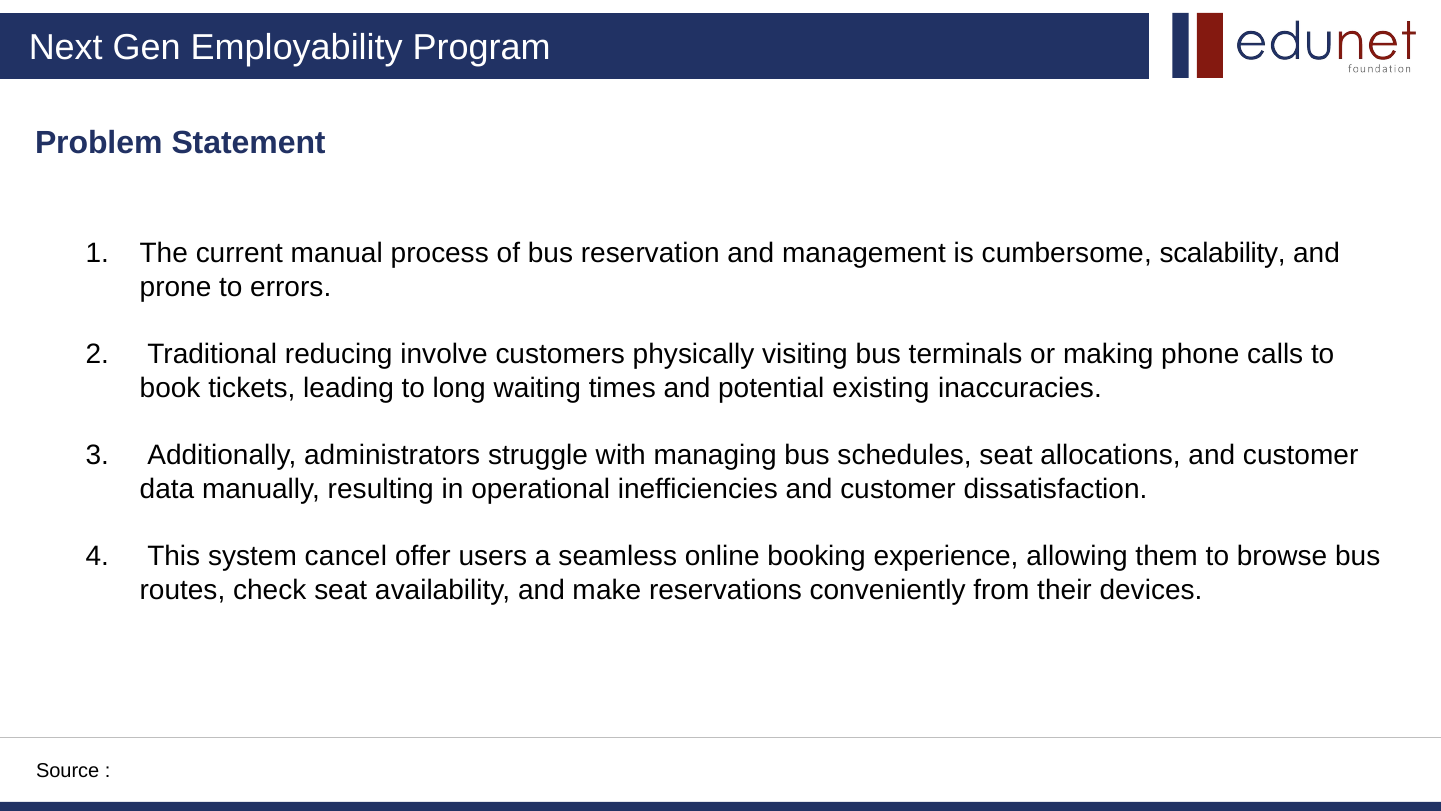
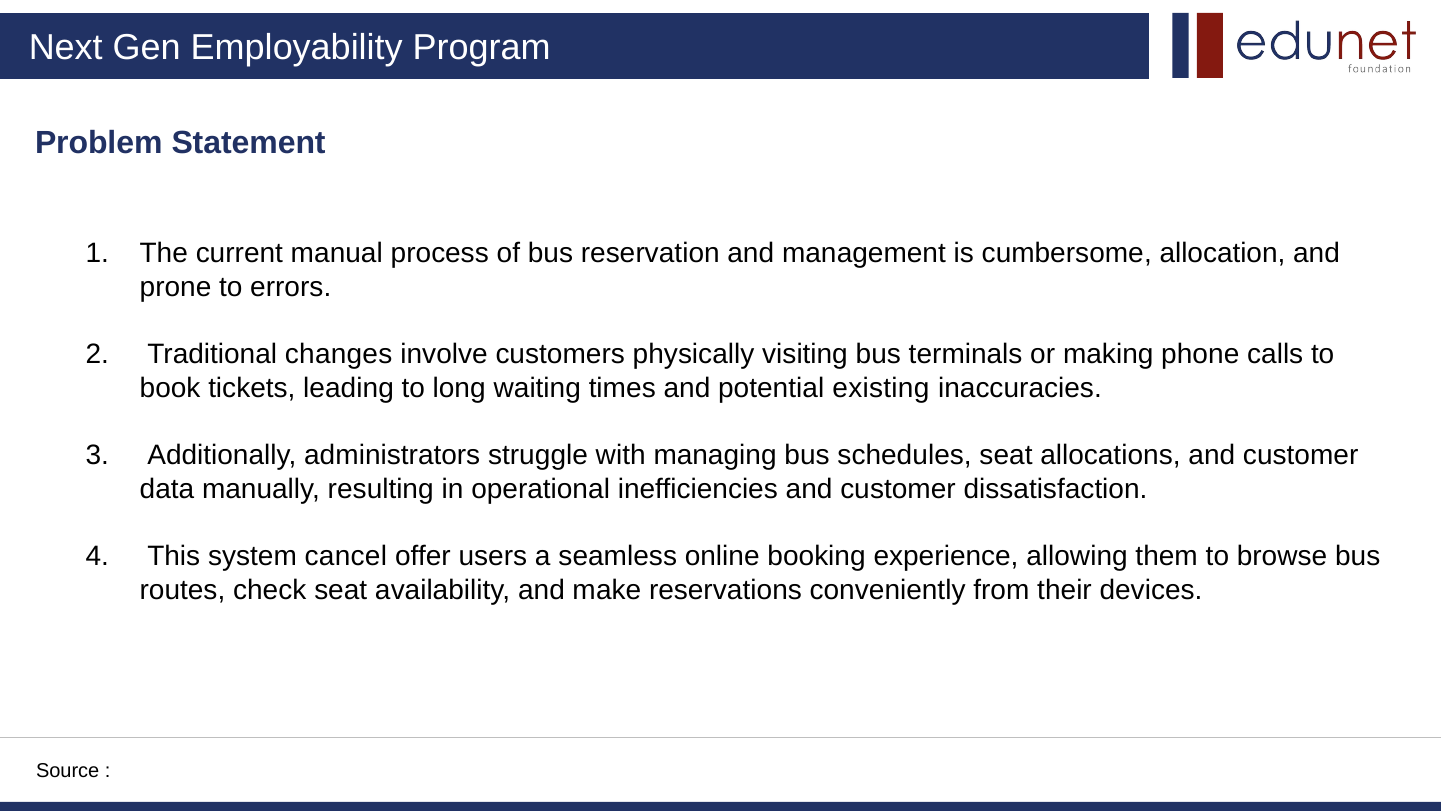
scalability: scalability -> allocation
reducing: reducing -> changes
